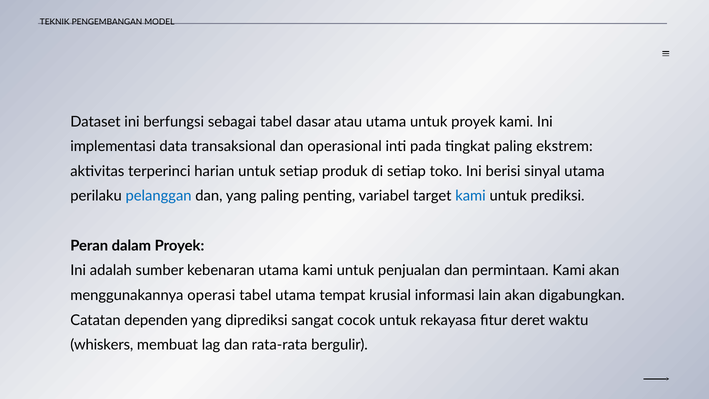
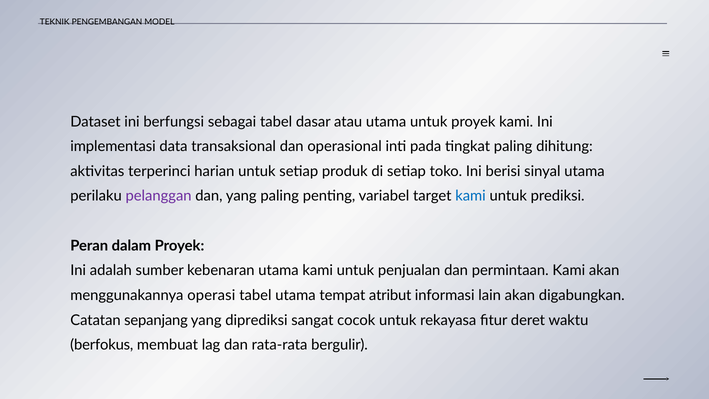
ekstrem: ekstrem -> dihitung
pelanggan colour: blue -> purple
krusial: krusial -> atribut
dependen: dependen -> sepanjang
whiskers: whiskers -> berfokus
